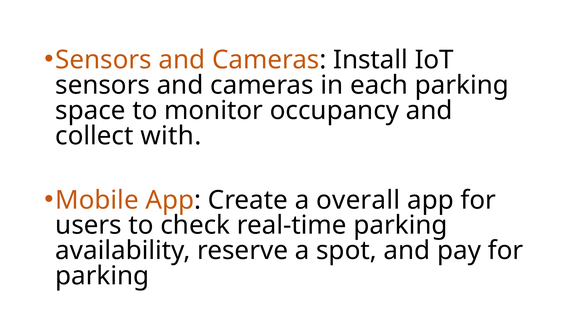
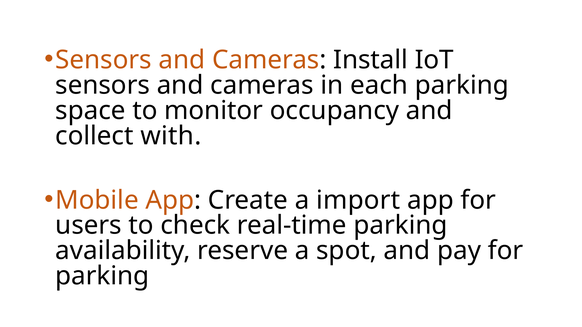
overall: overall -> import
